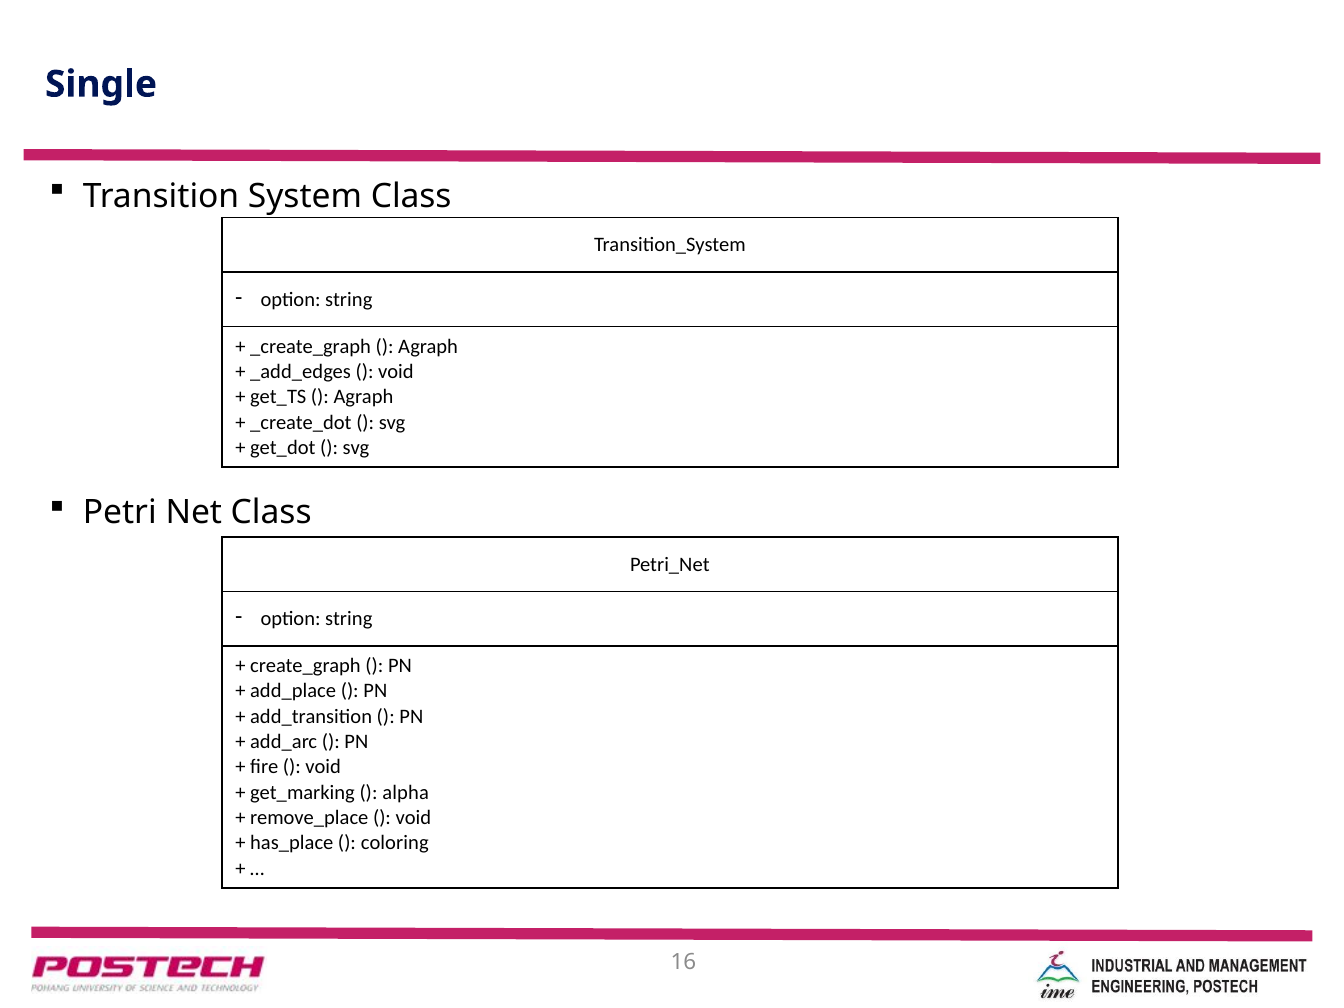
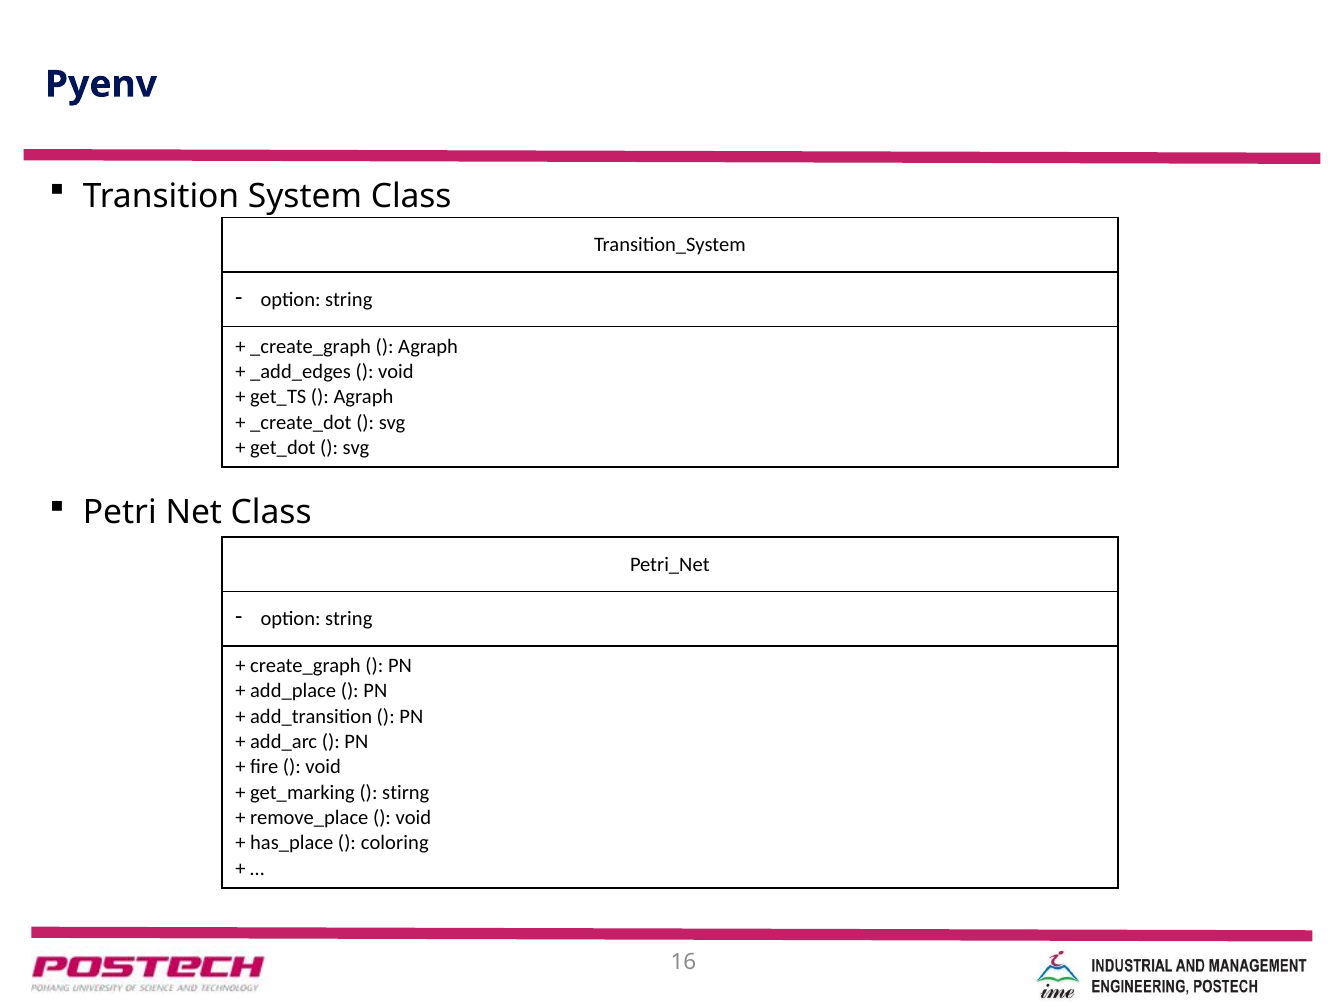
Single: Single -> Pyenv
alpha: alpha -> stirng
